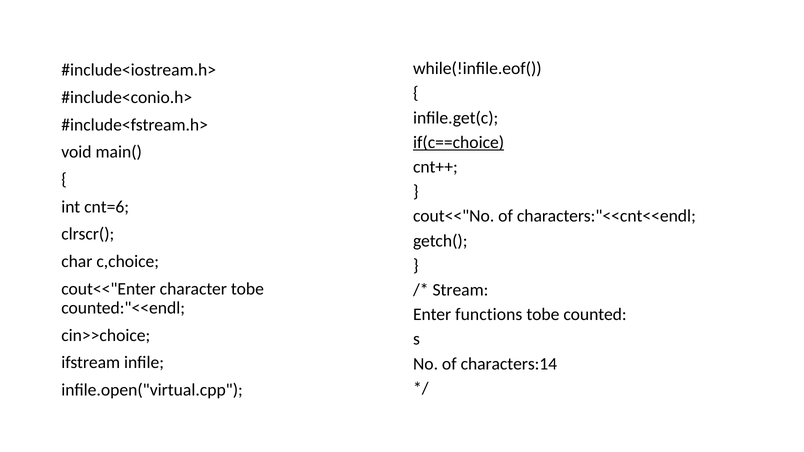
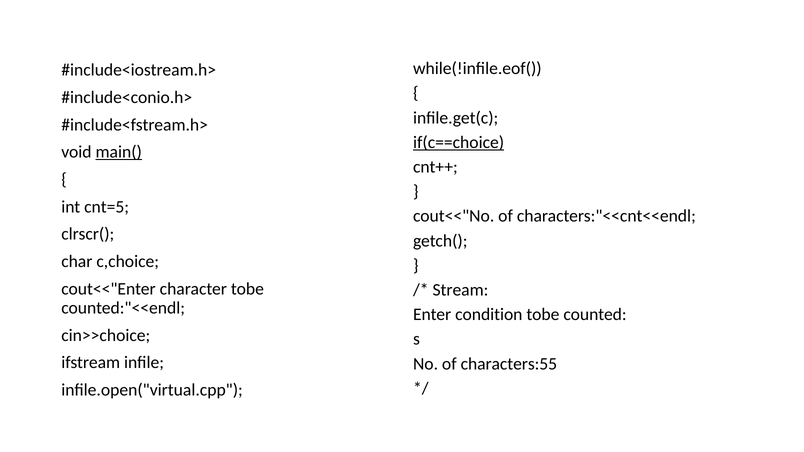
main( underline: none -> present
cnt=6: cnt=6 -> cnt=5
functions: functions -> condition
characters:14: characters:14 -> characters:55
